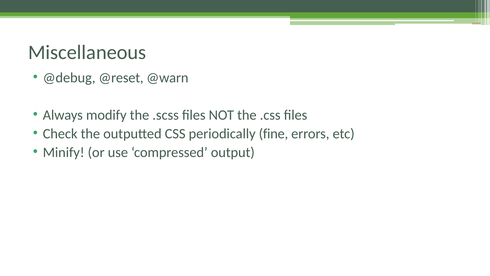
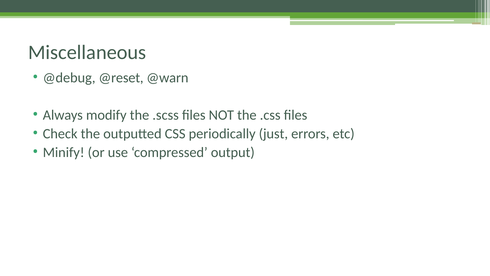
fine: fine -> just
